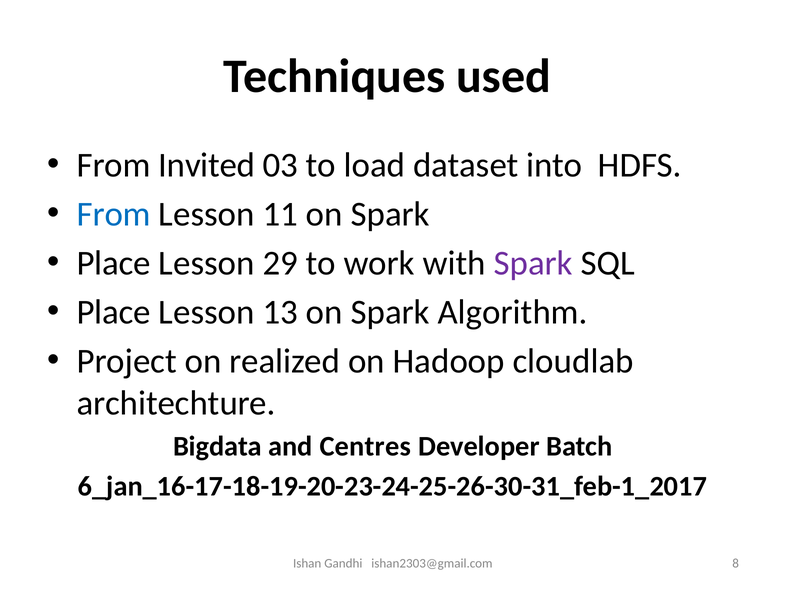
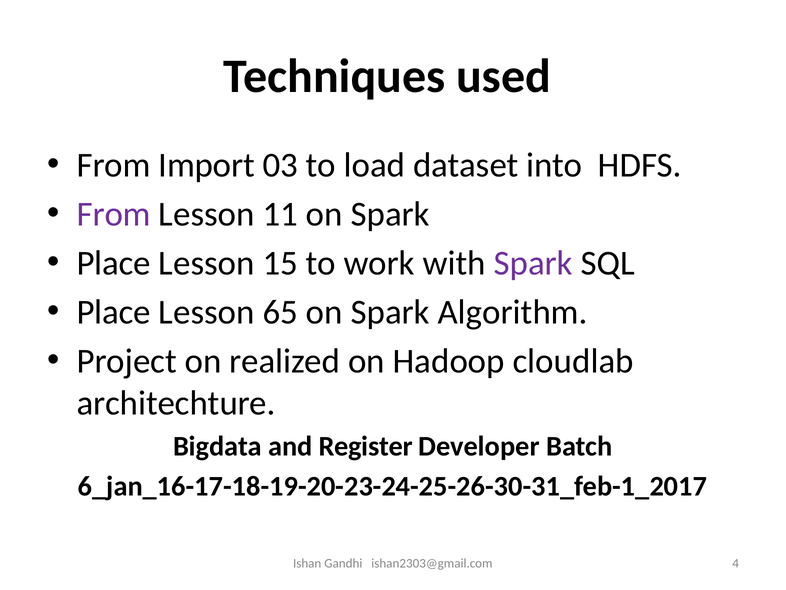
Invited: Invited -> Import
From at (114, 214) colour: blue -> purple
29: 29 -> 15
13: 13 -> 65
Centres: Centres -> Register
8: 8 -> 4
